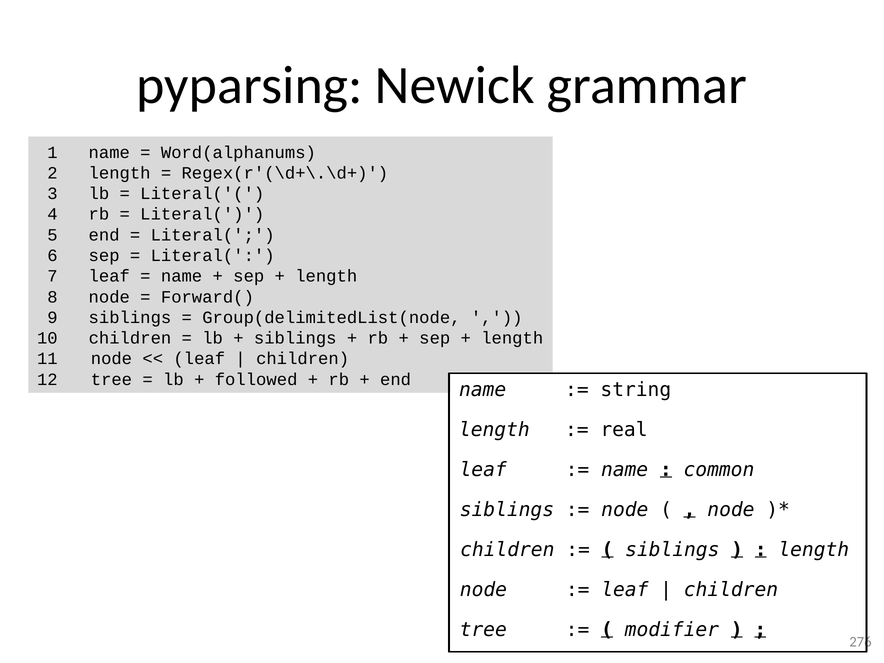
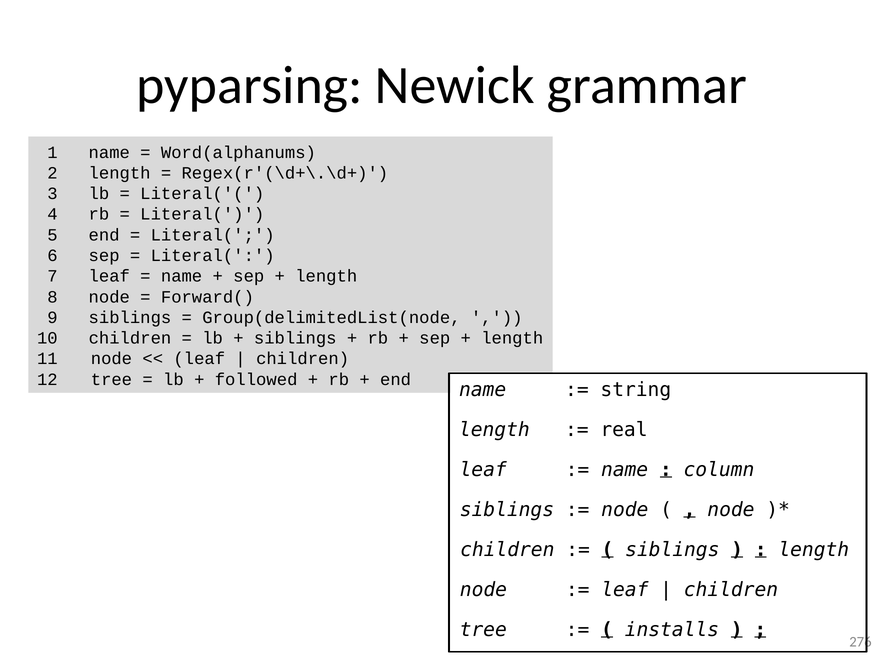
common: common -> column
modifier: modifier -> installs
